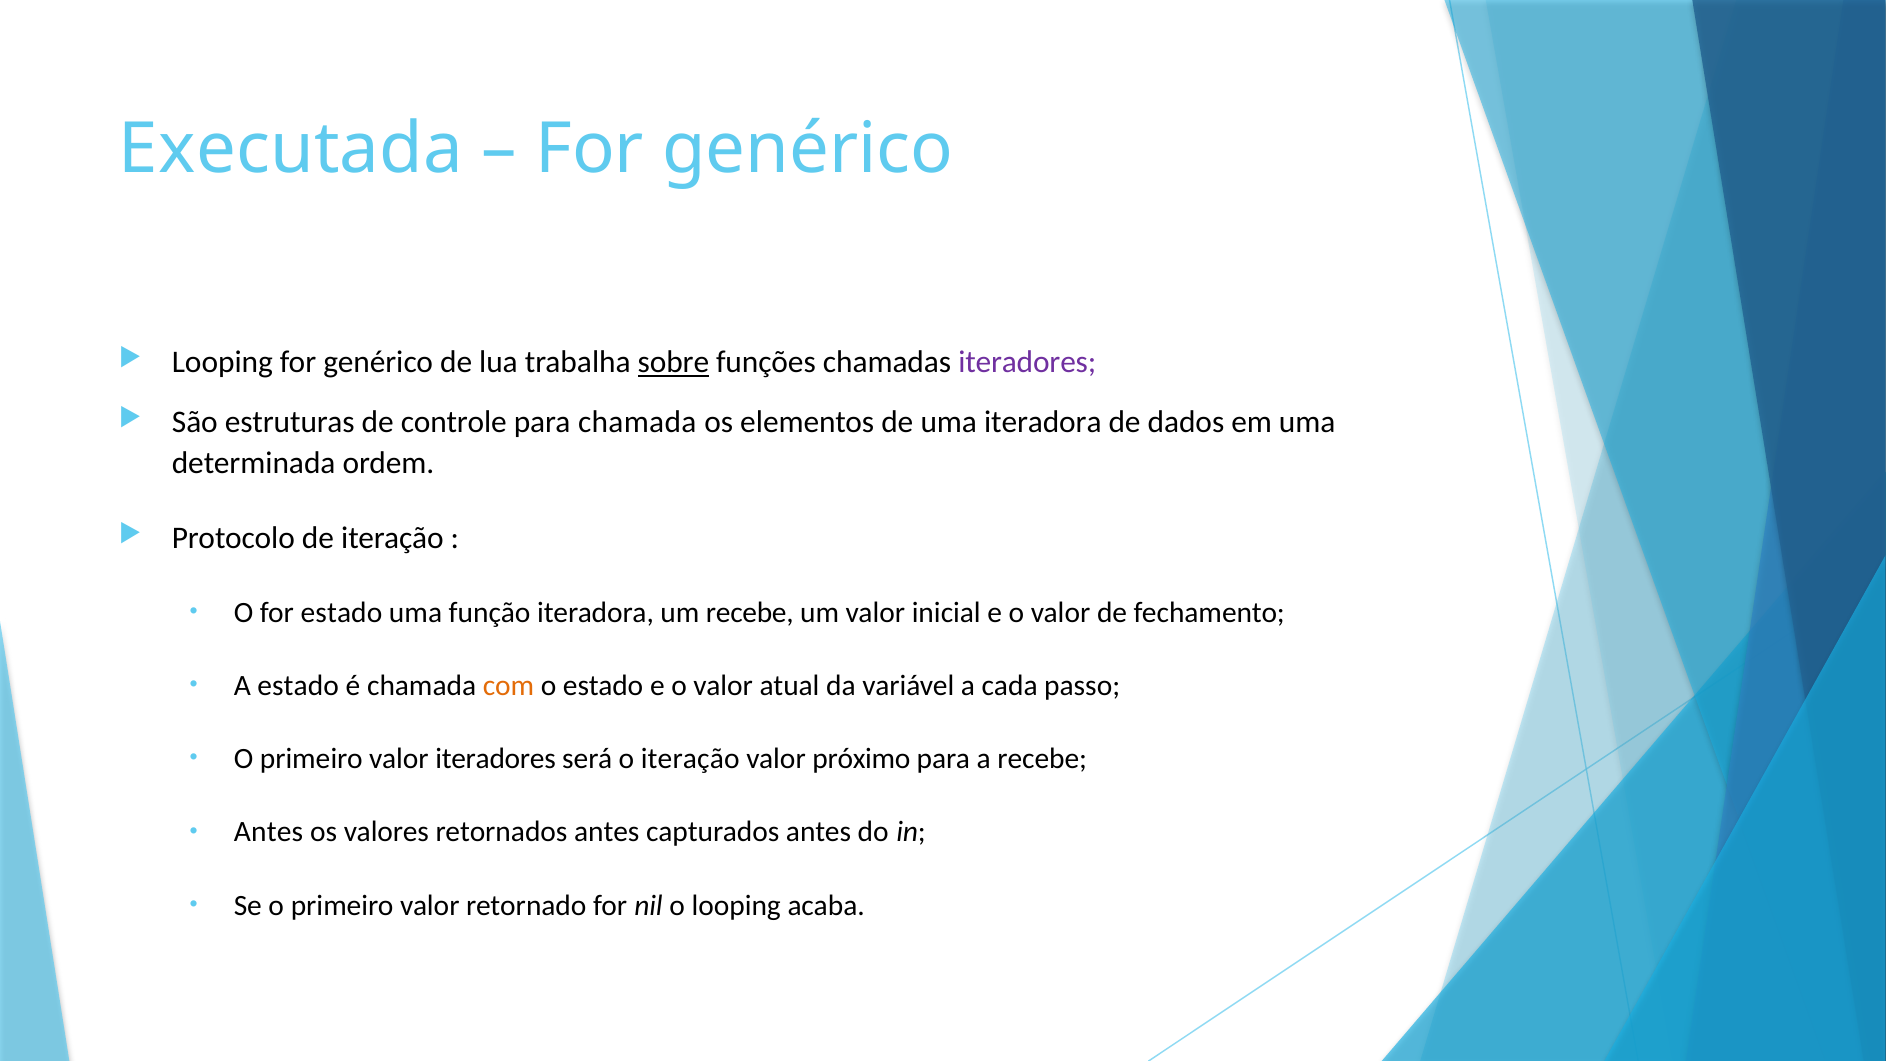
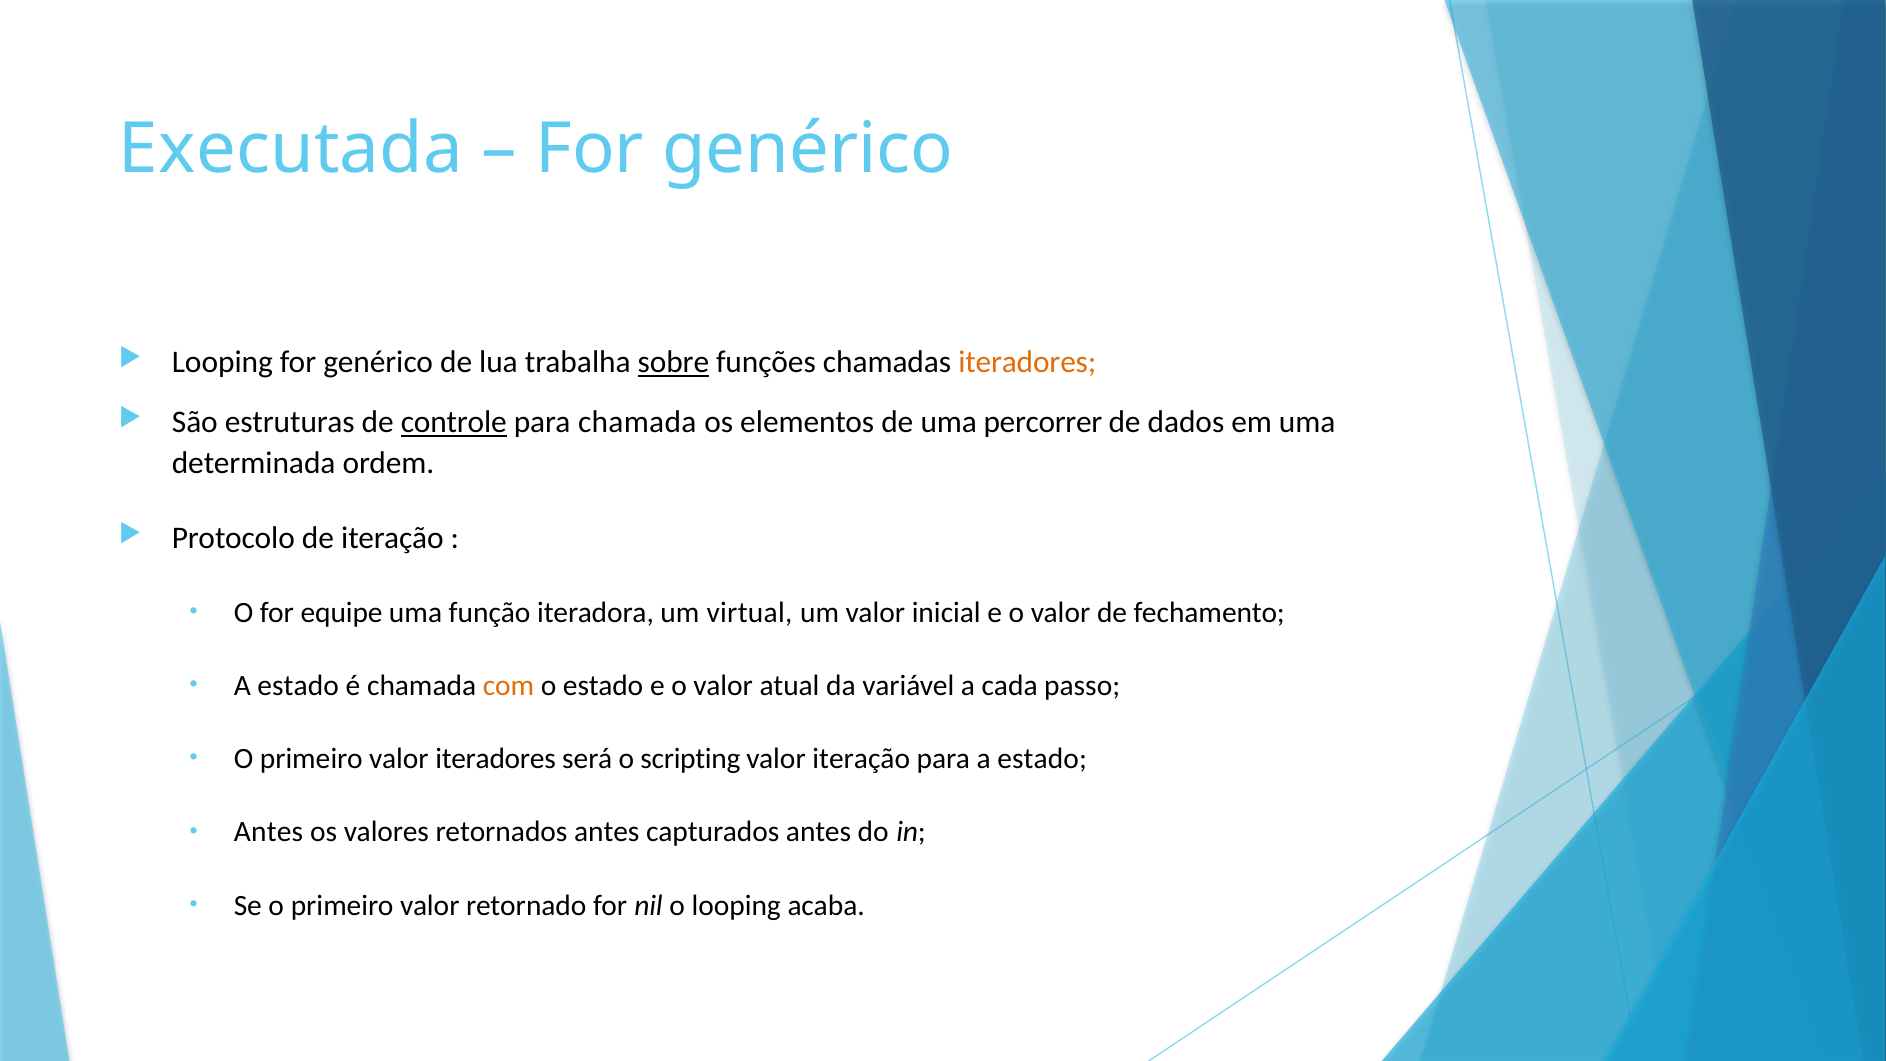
iteradores at (1027, 362) colour: purple -> orange
controle underline: none -> present
uma iteradora: iteradora -> percorrer
for estado: estado -> equipe
um recebe: recebe -> virtual
o iteração: iteração -> scripting
valor próximo: próximo -> iteração
para a recebe: recebe -> estado
